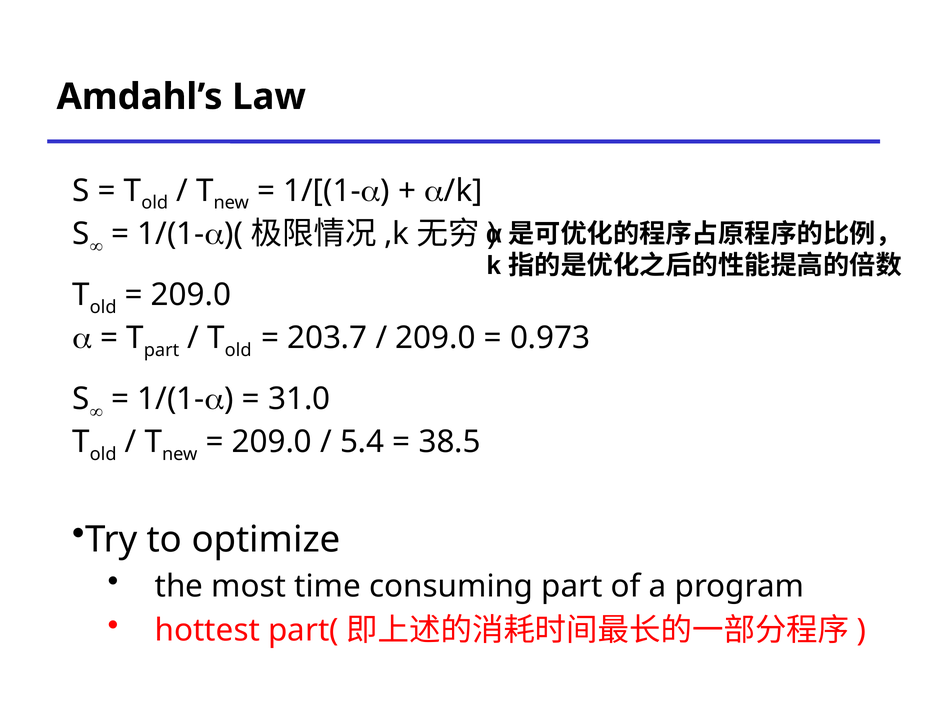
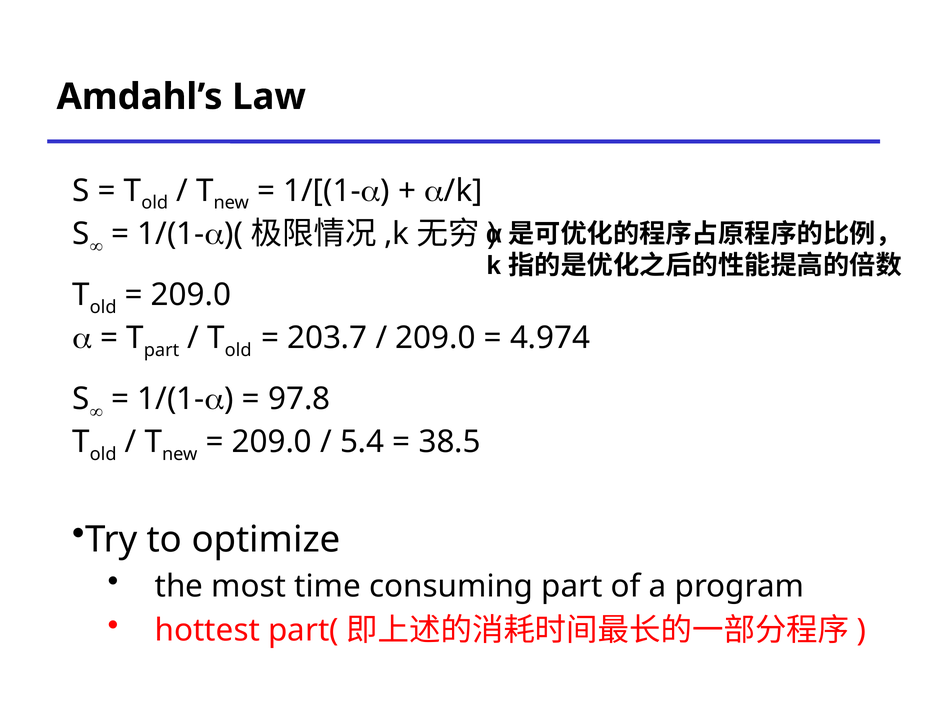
0.973: 0.973 -> 4.974
31.0: 31.0 -> 97.8
